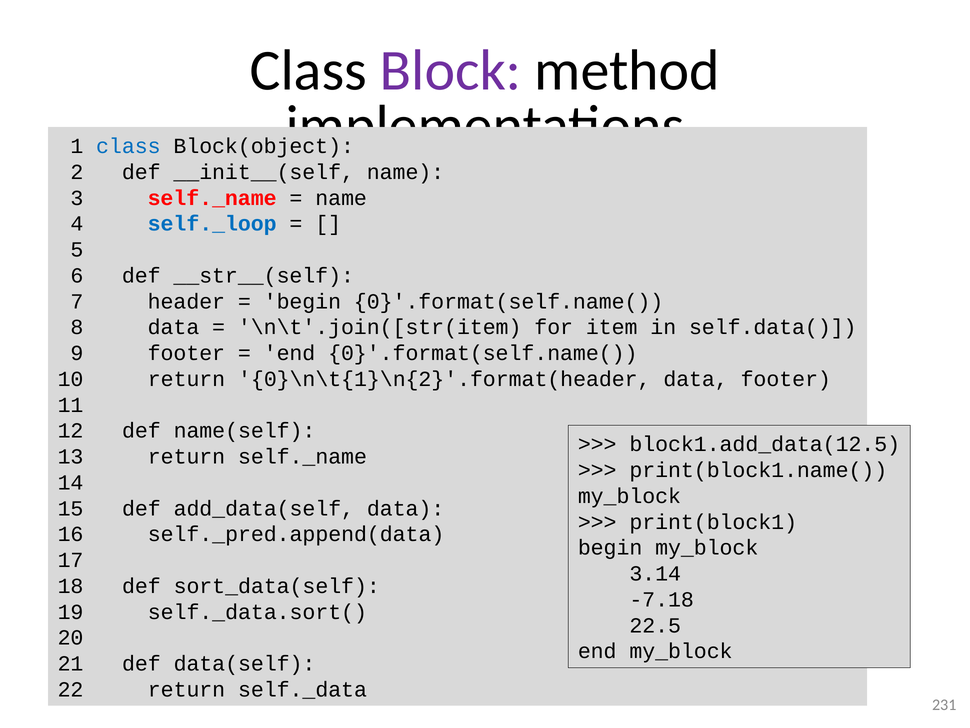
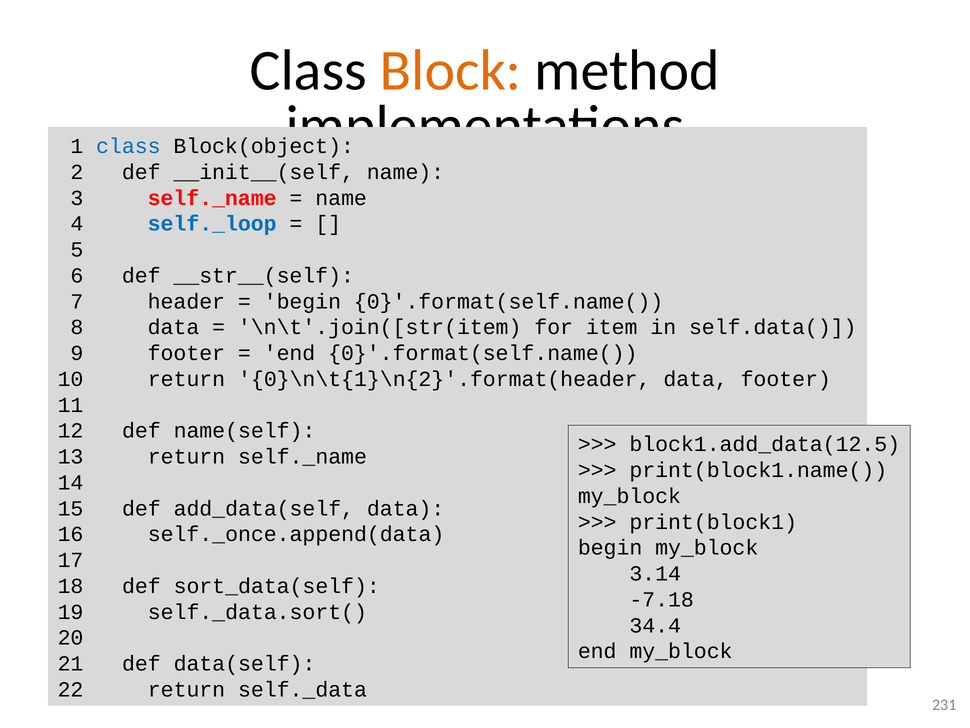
Block colour: purple -> orange
self._pred.append(data: self._pred.append(data -> self._once.append(data
22.5: 22.5 -> 34.4
